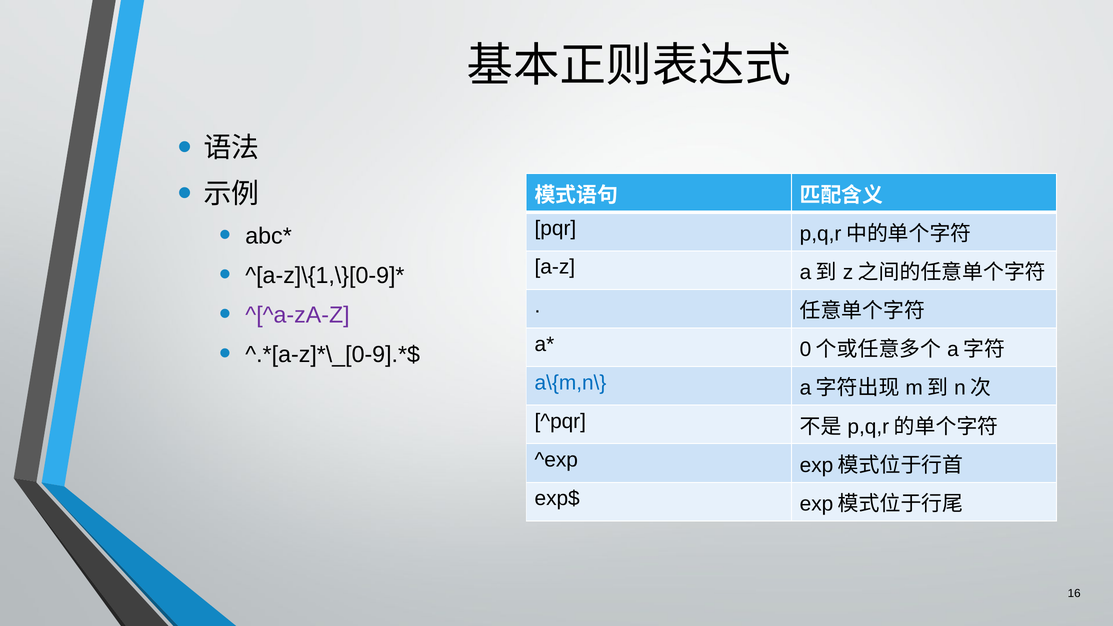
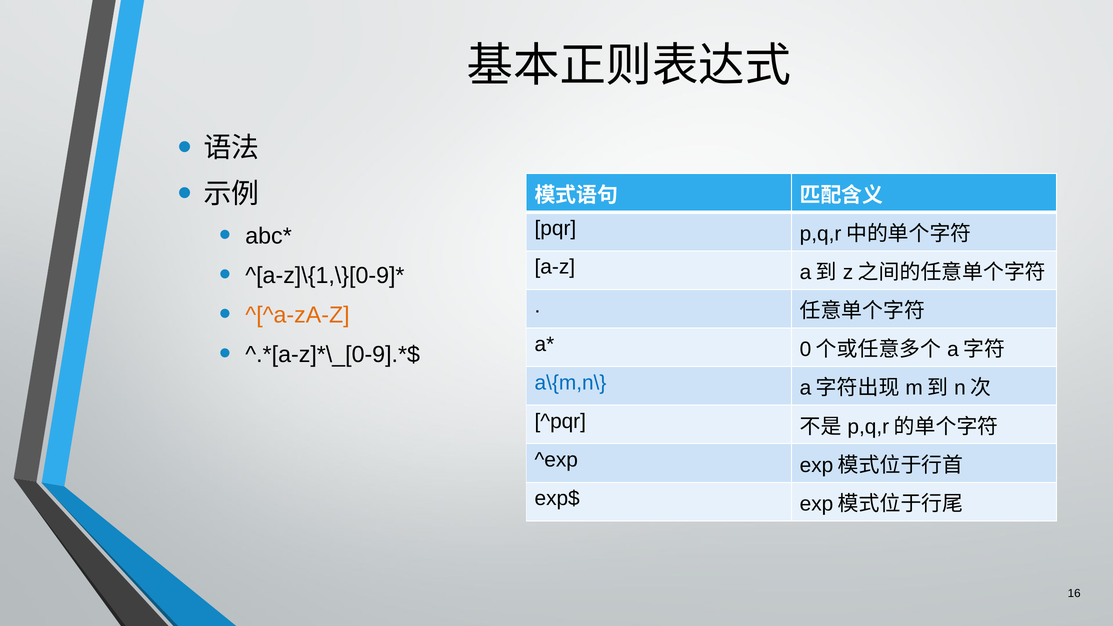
^[^a-zA-Z colour: purple -> orange
